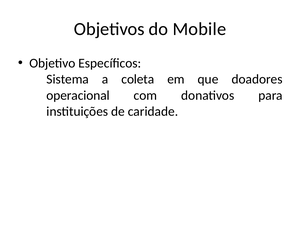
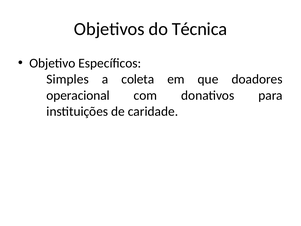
Mobile: Mobile -> Técnica
Sistema: Sistema -> Simples
